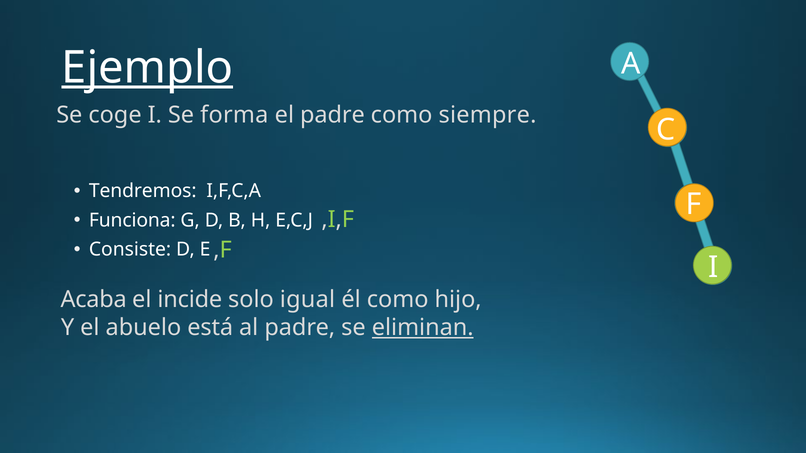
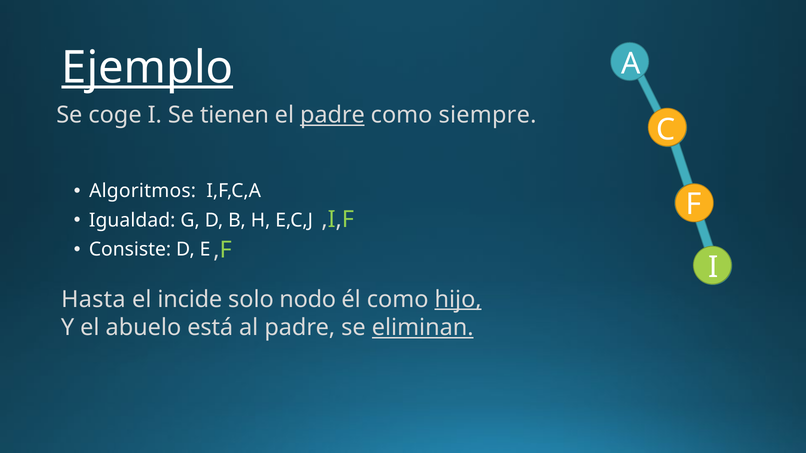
forma: forma -> tienen
padre at (332, 115) underline: none -> present
Tendremos: Tendremos -> Algoritmos
Funciona: Funciona -> Igualdad
Acaba: Acaba -> Hasta
igual: igual -> nodo
hijo underline: none -> present
